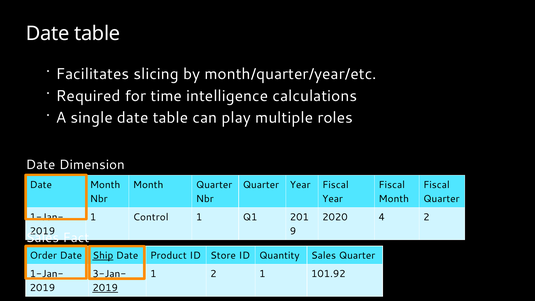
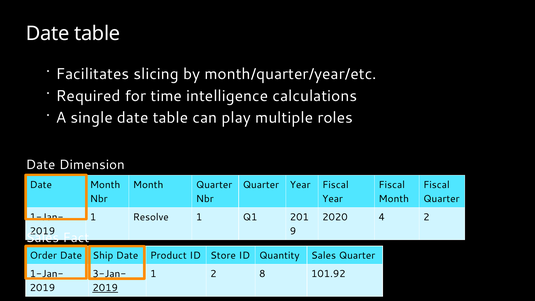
Control: Control -> Resolve
Ship underline: present -> none
2 1: 1 -> 8
